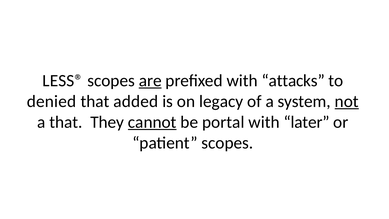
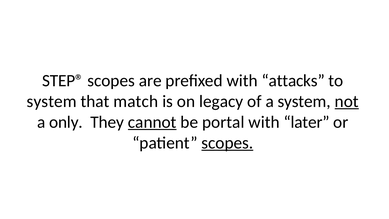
LESS®: LESS® -> STEP®
are underline: present -> none
denied at (52, 101): denied -> system
added: added -> match
a that: that -> only
scopes at (227, 143) underline: none -> present
